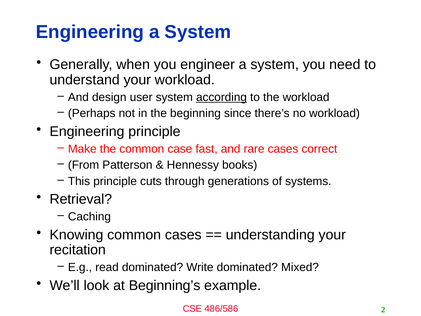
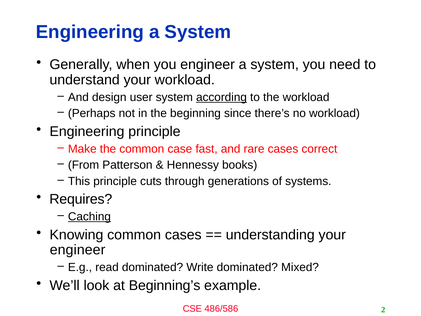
Retrieval: Retrieval -> Requires
Caching underline: none -> present
recitation at (78, 250): recitation -> engineer
